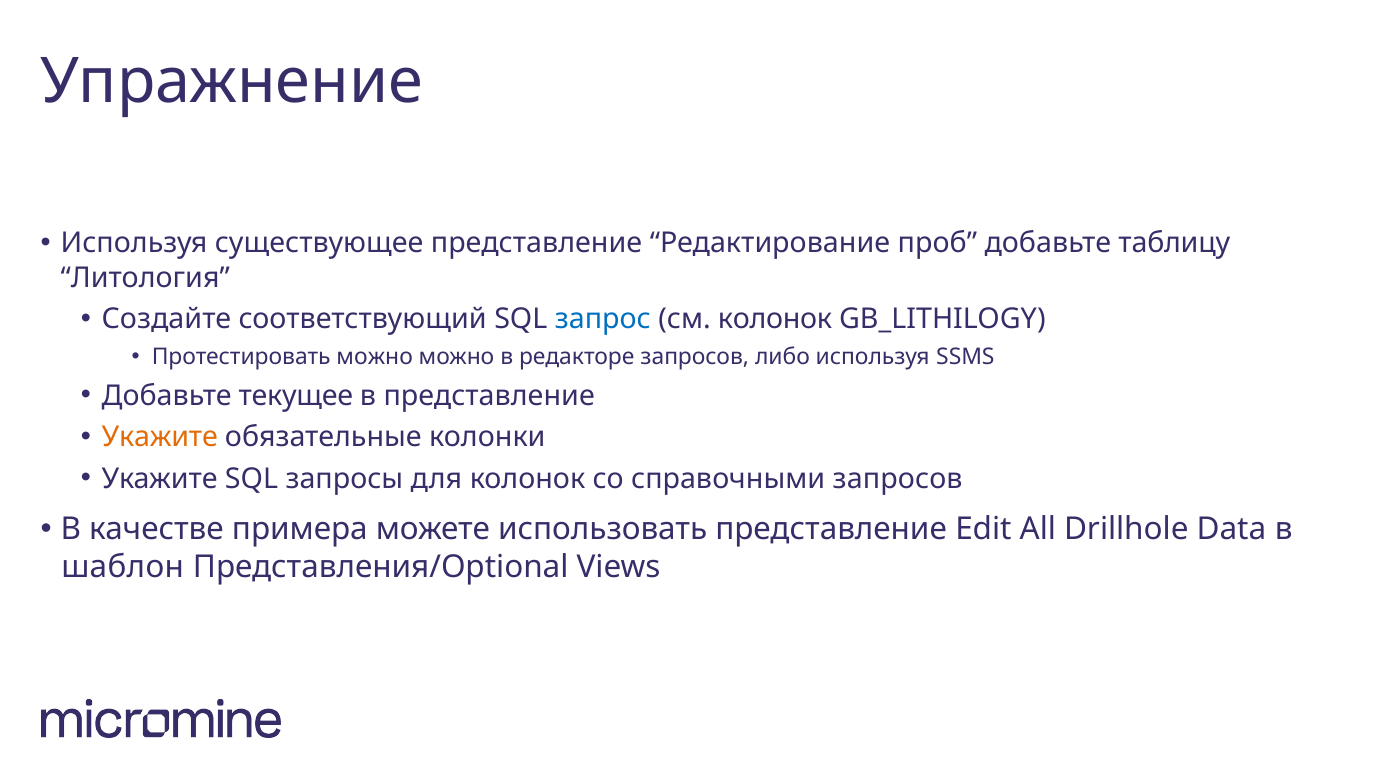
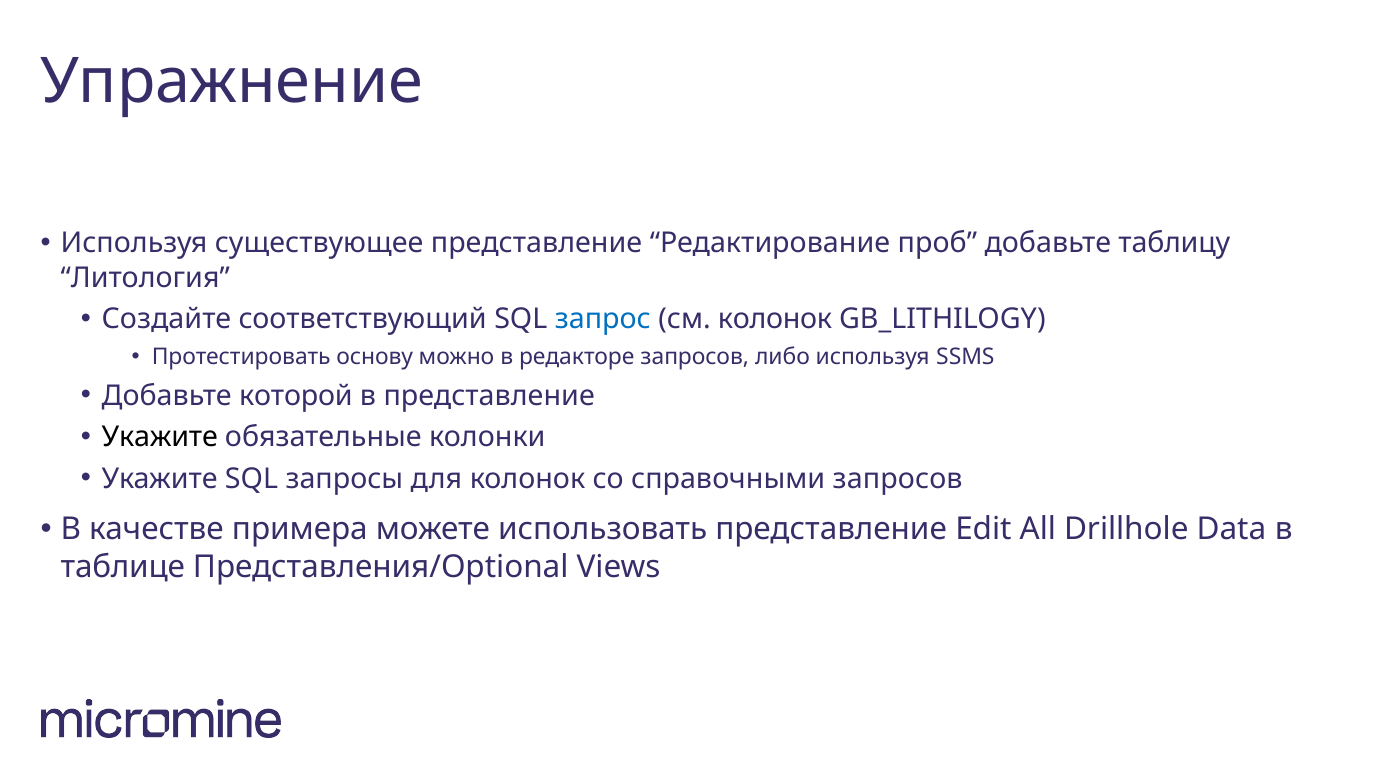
Протестировать можно: можно -> основу
текущее: текущее -> которой
Укажите at (160, 437) colour: orange -> black
шаблон: шаблон -> таблице
